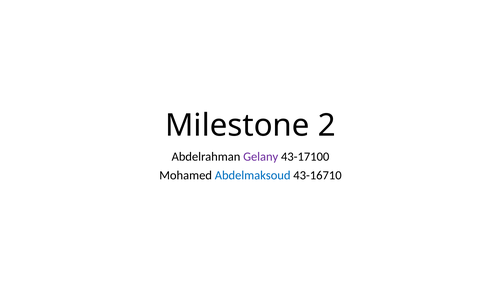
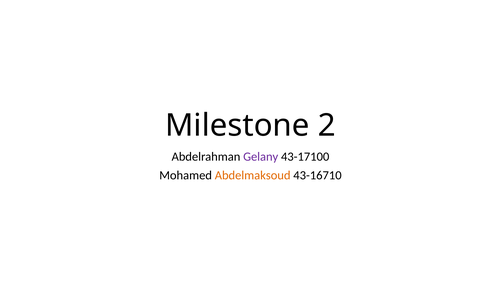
Abdelmaksoud colour: blue -> orange
